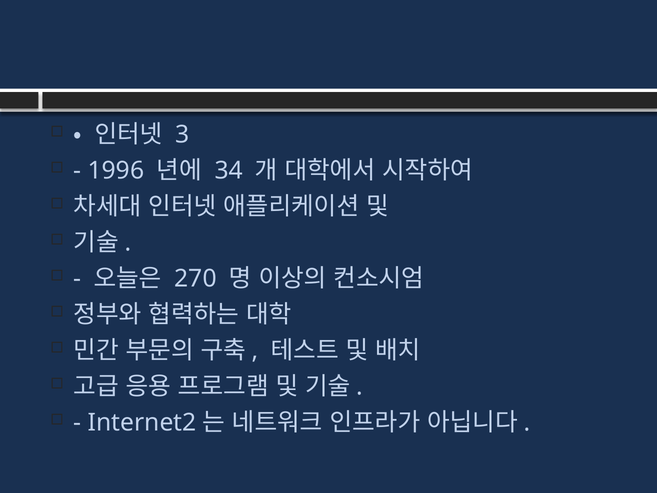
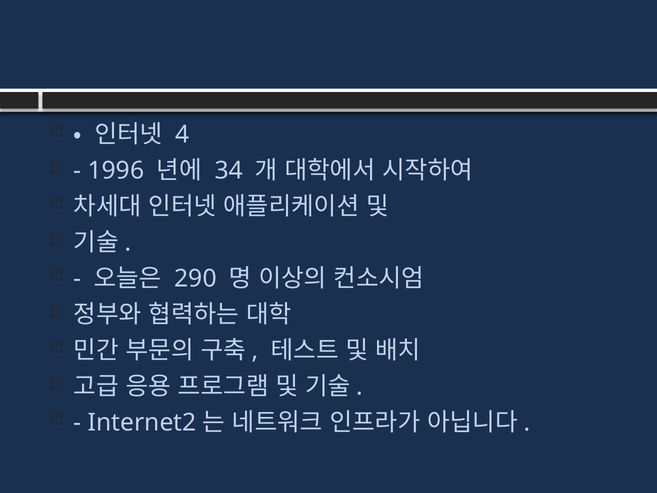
3: 3 -> 4
270: 270 -> 290
